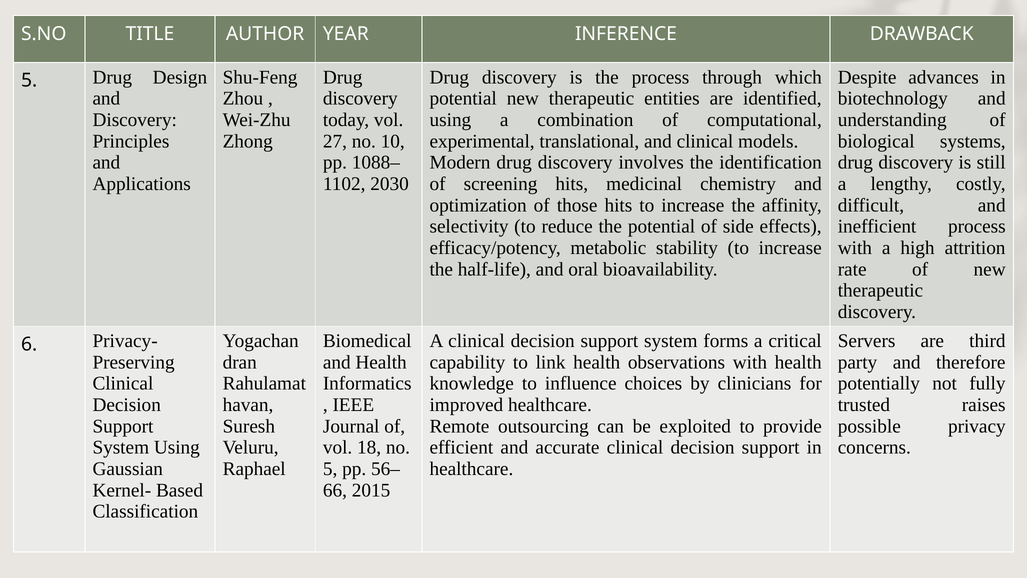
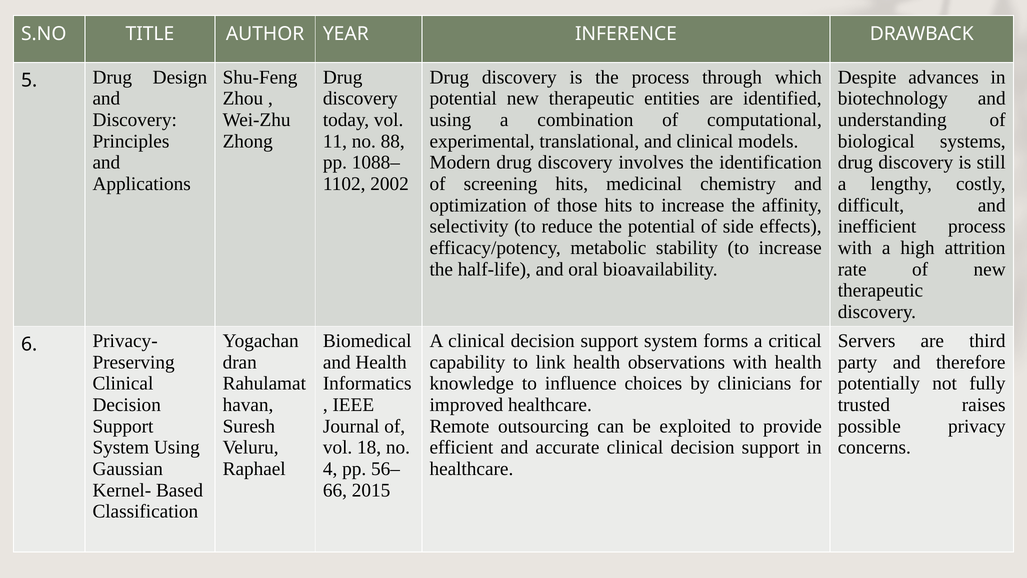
27: 27 -> 11
10: 10 -> 88
2030: 2030 -> 2002
5 at (330, 469): 5 -> 4
